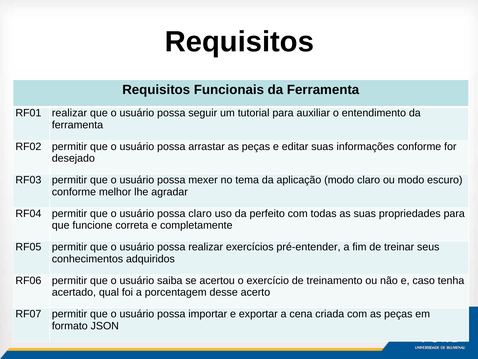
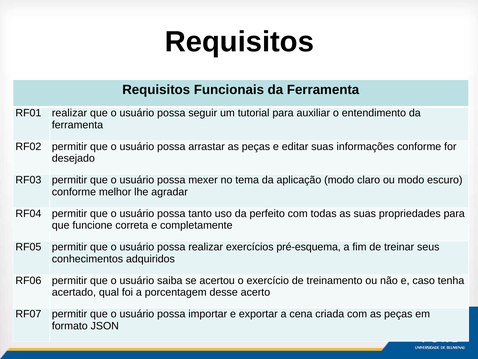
possa claro: claro -> tanto
pré-entender: pré-entender -> pré-esquema
